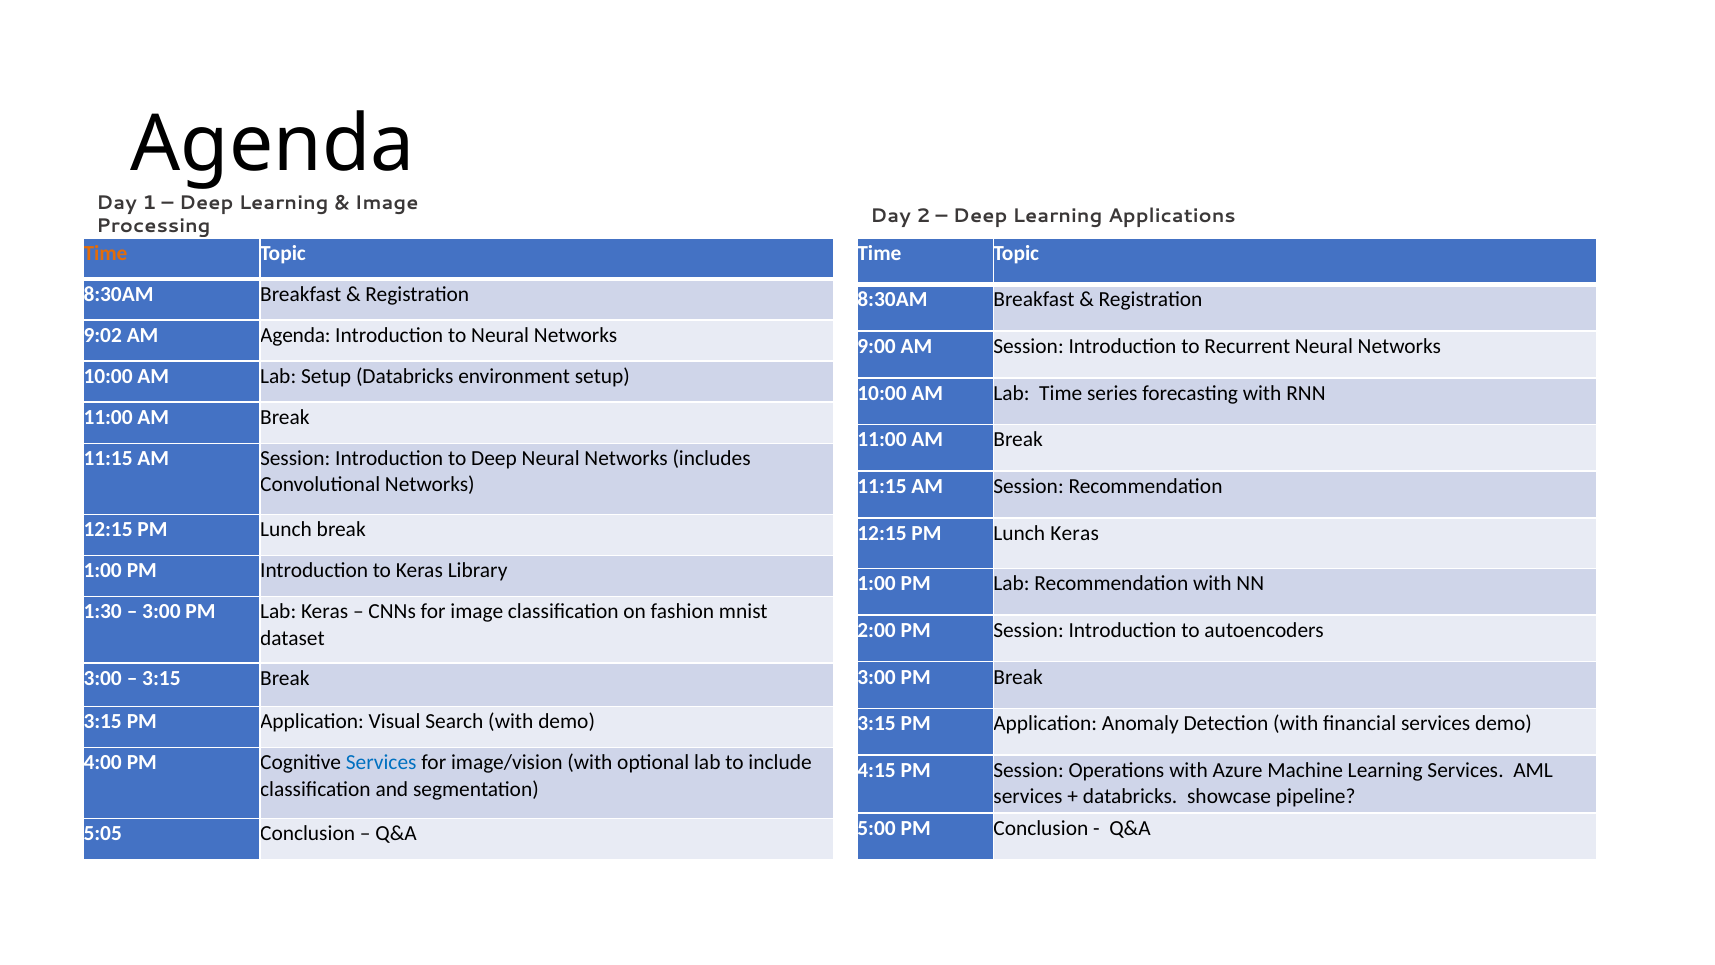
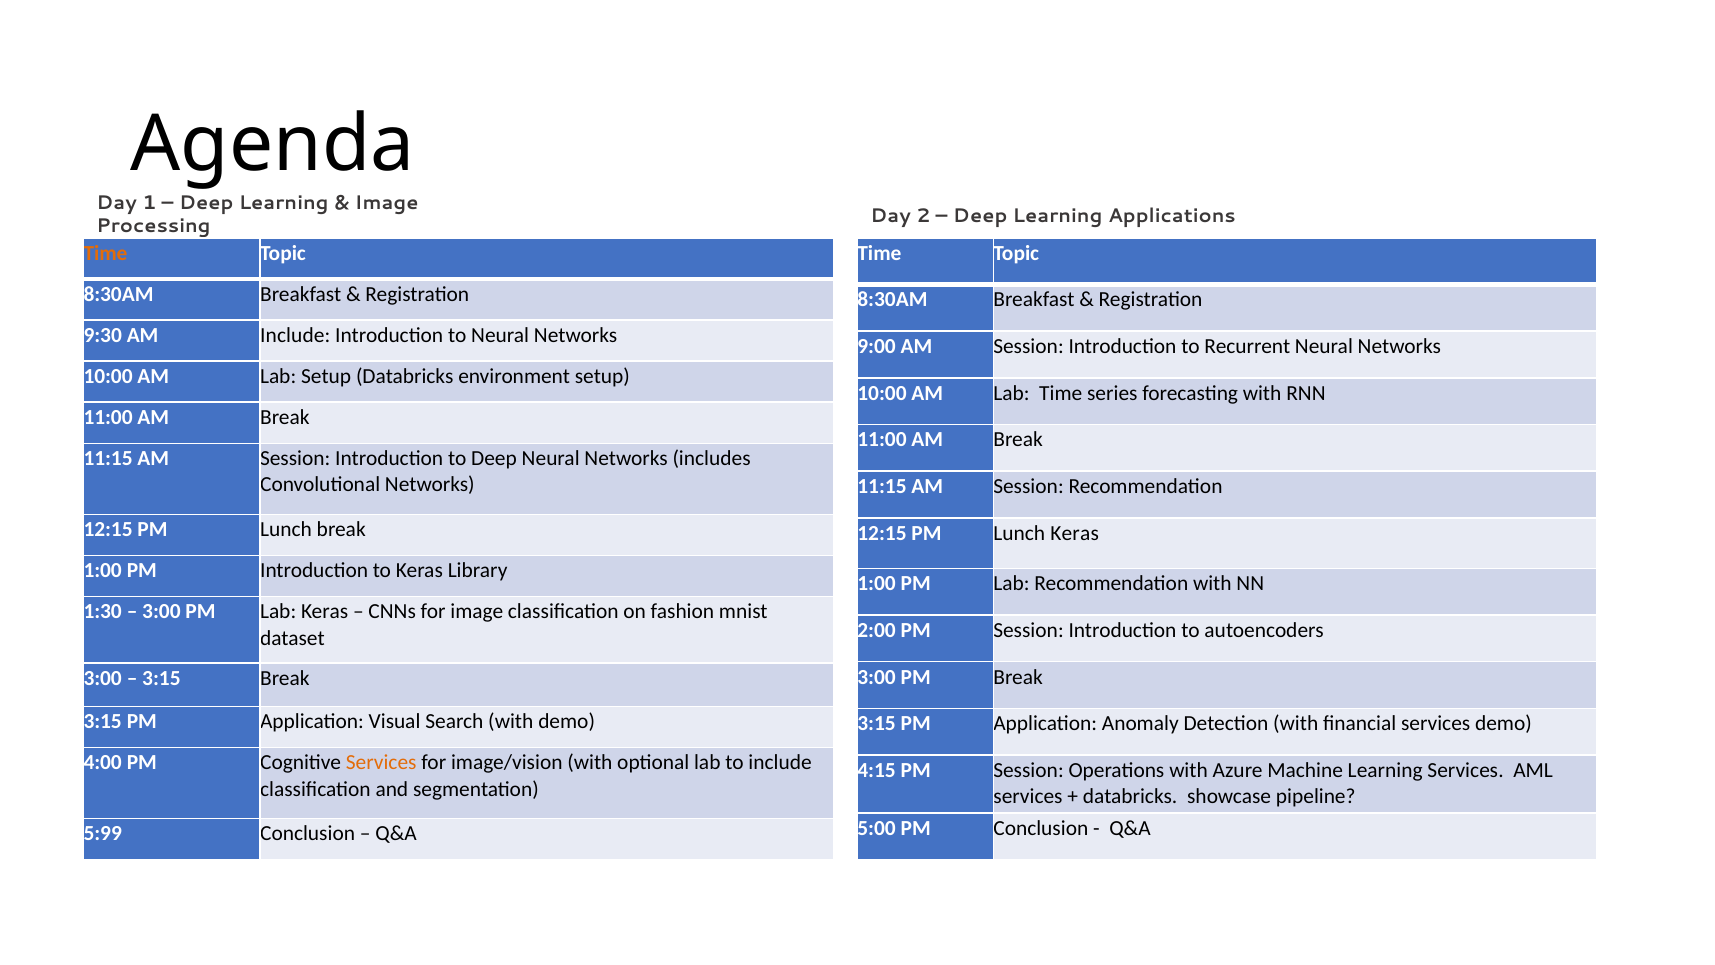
9:02: 9:02 -> 9:30
AM Agenda: Agenda -> Include
Services at (381, 763) colour: blue -> orange
5:05: 5:05 -> 5:99
